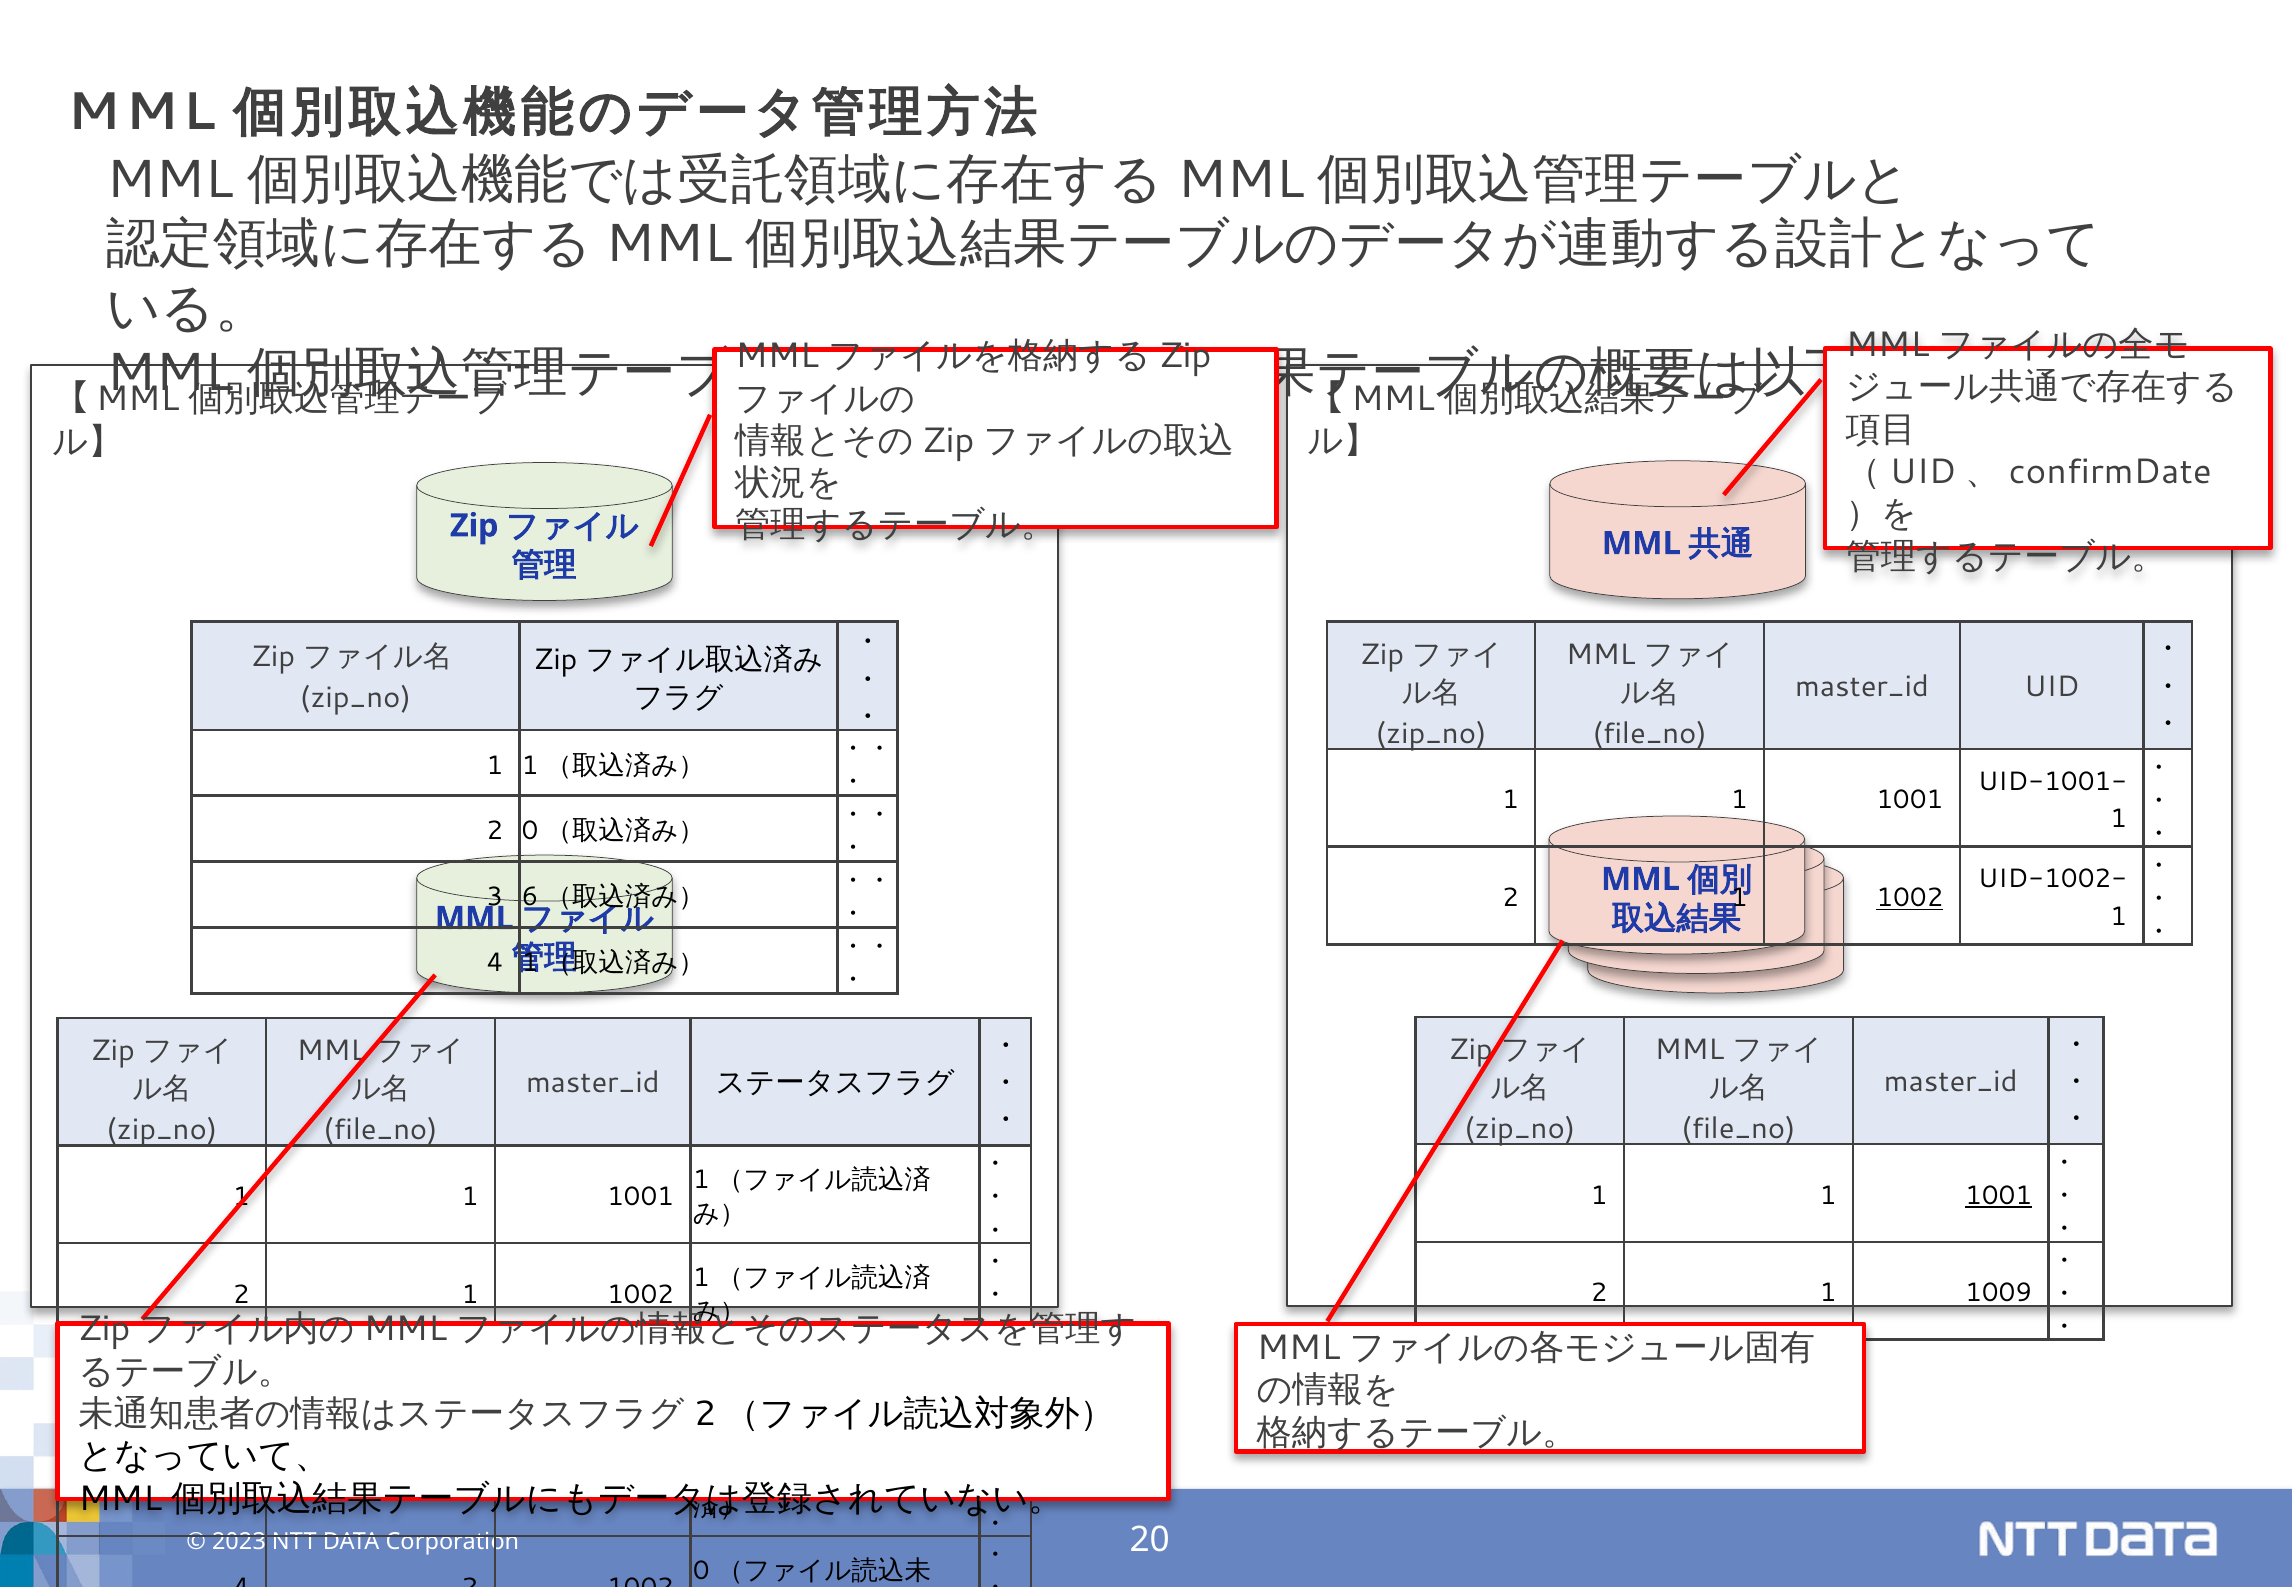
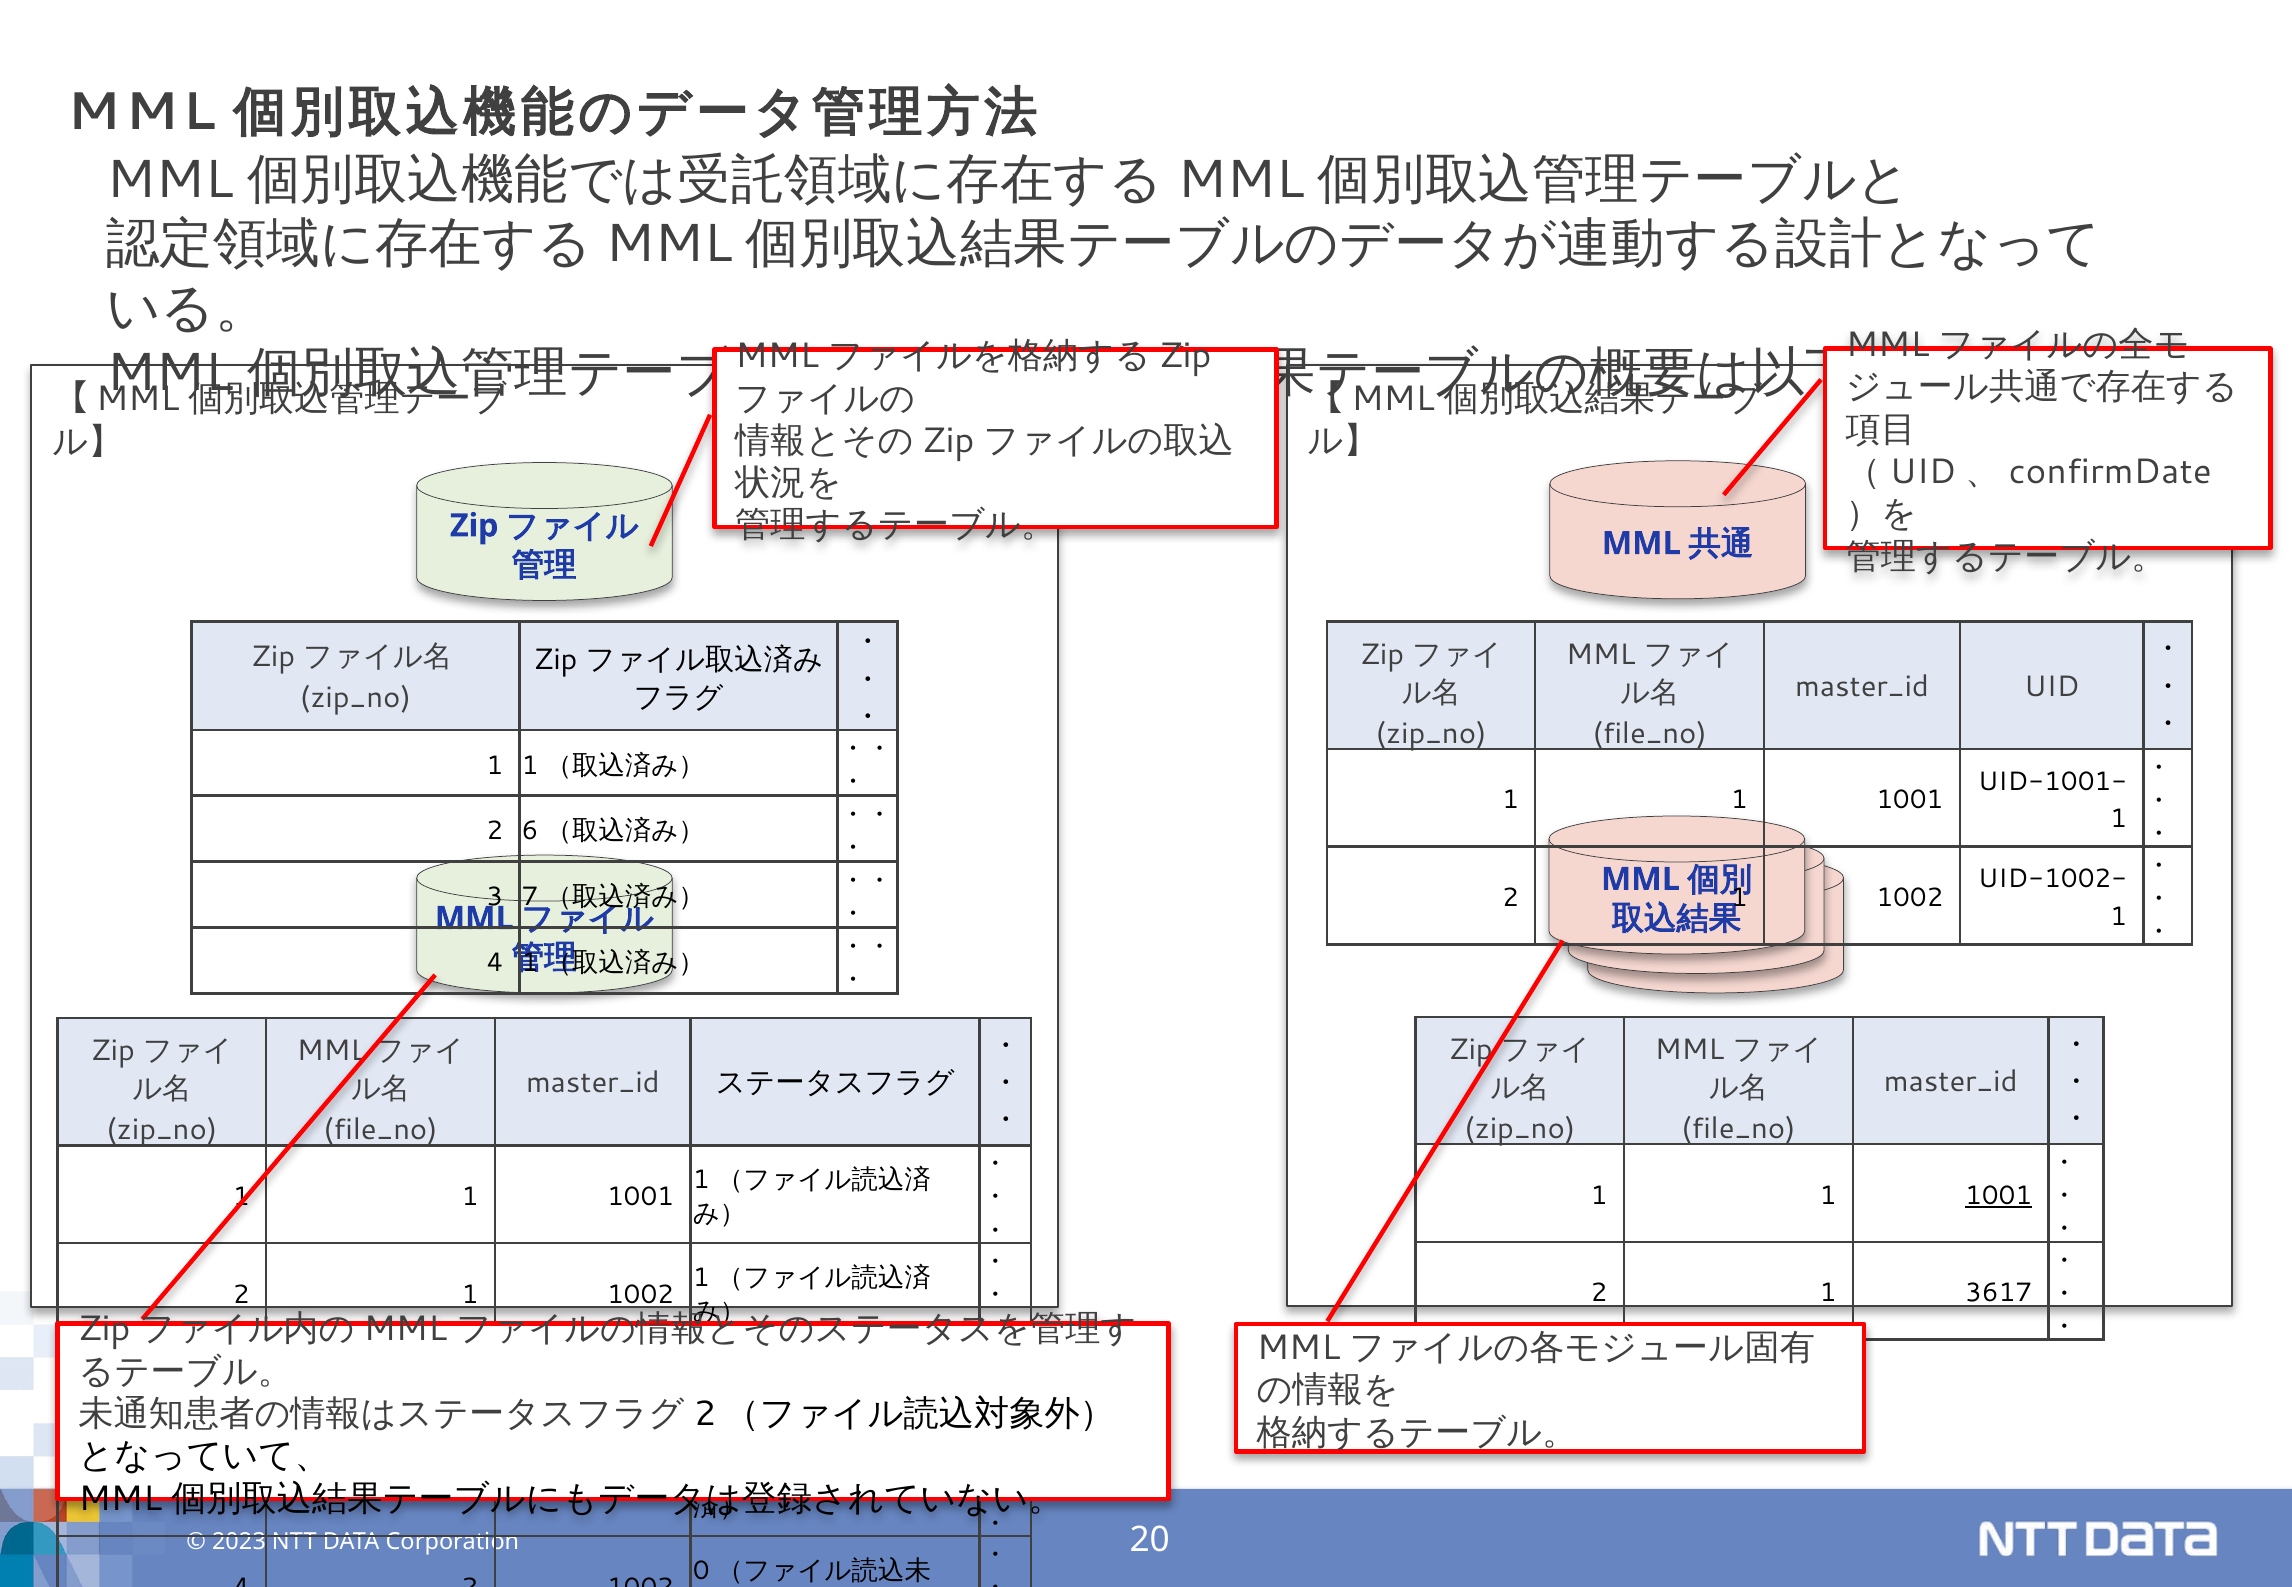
2 0: 0 -> 6
6: 6 -> 7
1002 at (1910, 898) underline: present -> none
1009: 1009 -> 3617
